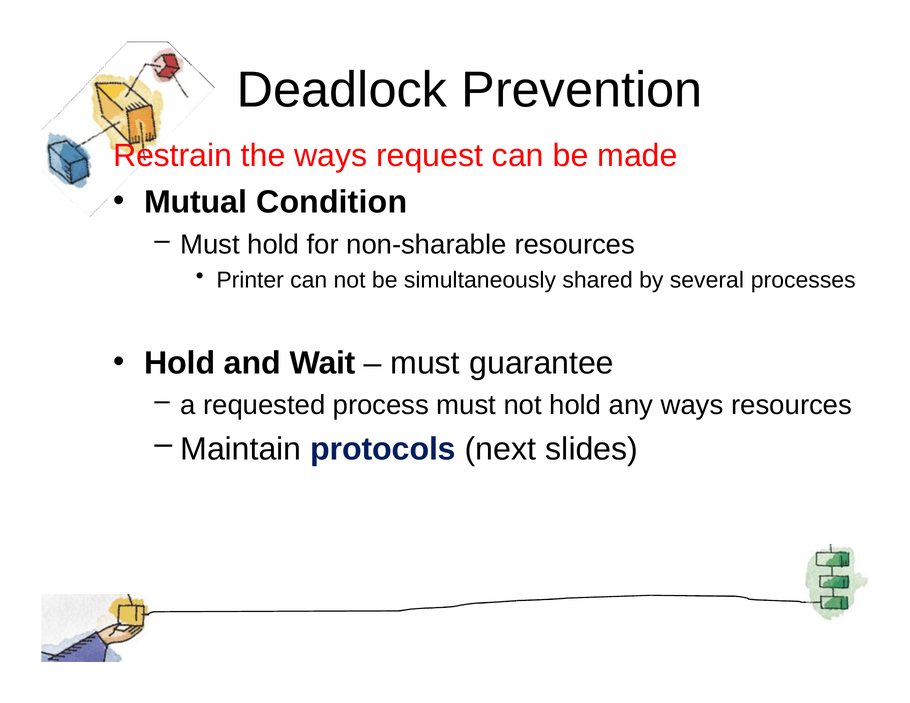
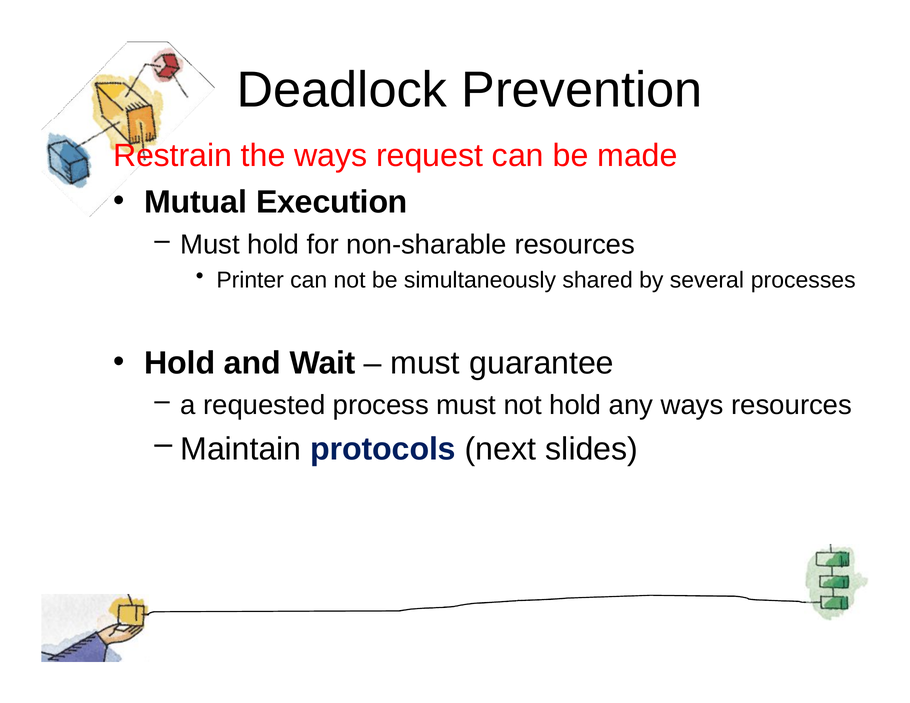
Condition: Condition -> Execution
